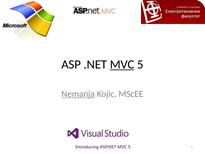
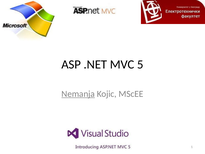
MVC underline: present -> none
